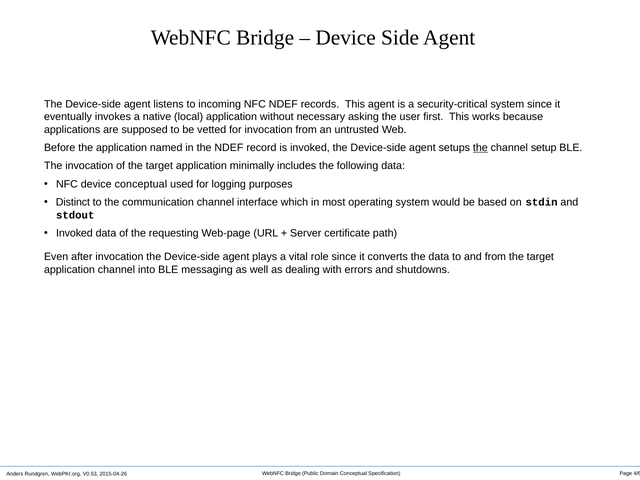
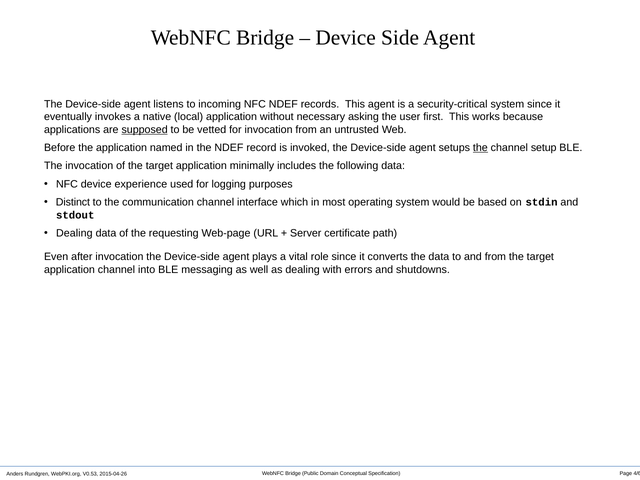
supposed underline: none -> present
device conceptual: conceptual -> experience
Invoked at (74, 233): Invoked -> Dealing
